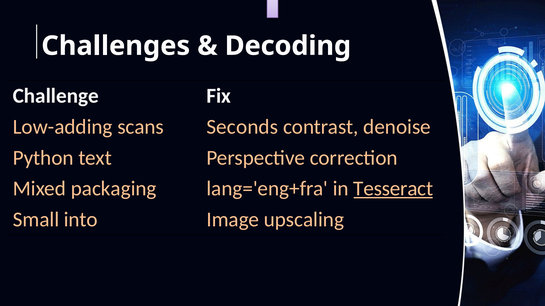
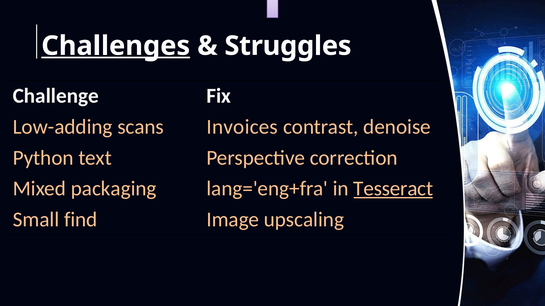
Challenges underline: none -> present
Decoding: Decoding -> Struggles
Seconds: Seconds -> Invoices
into: into -> find
